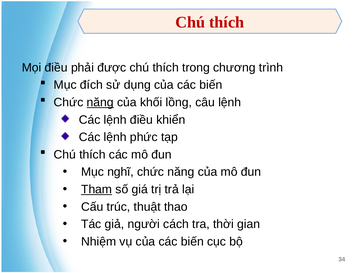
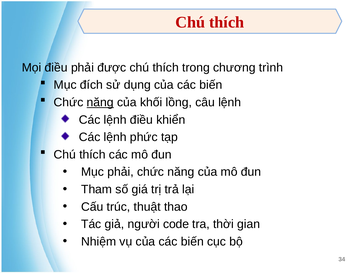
Mục nghĩ: nghĩ -> phải
Tham underline: present -> none
cách: cách -> code
